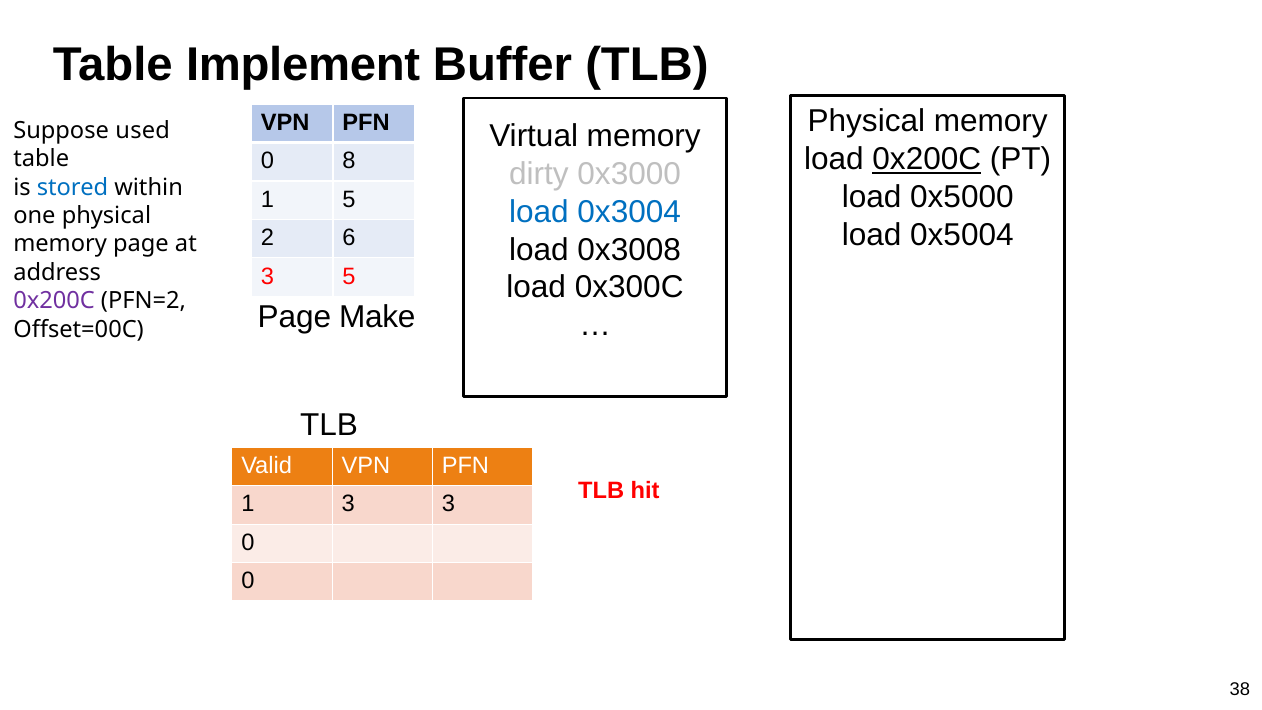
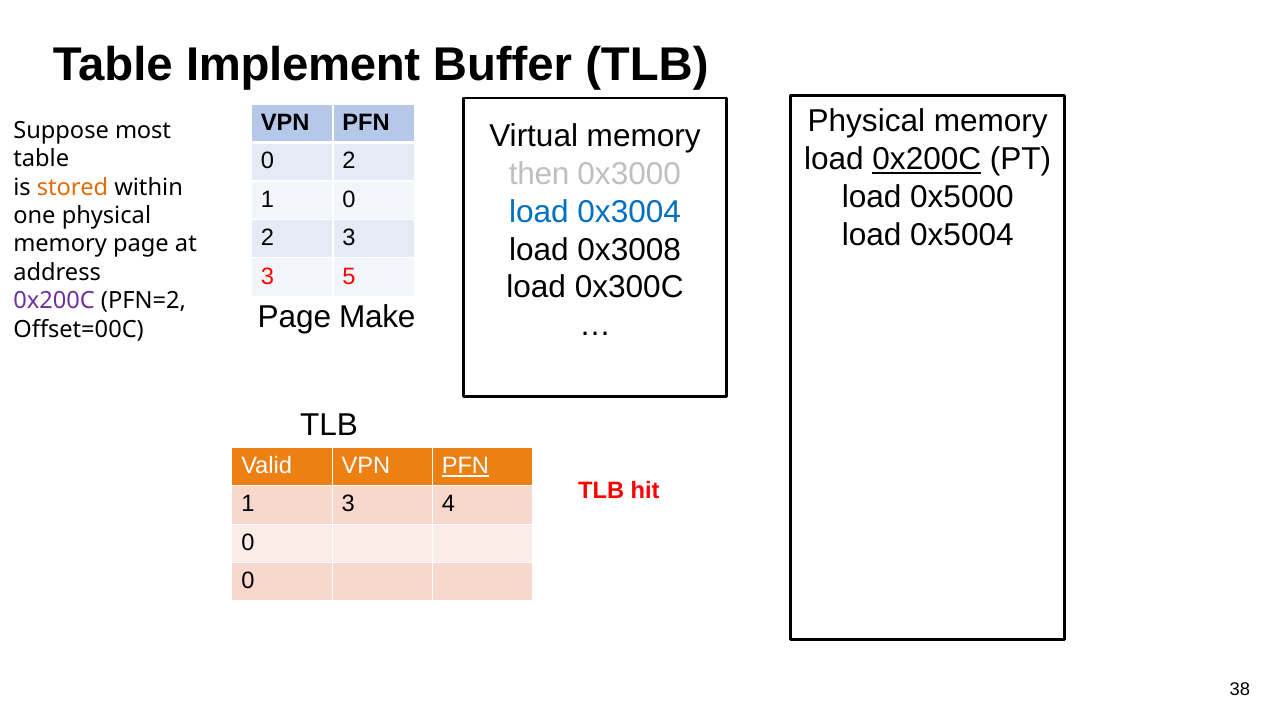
used: used -> most
8 at (349, 161): 8 -> 2
dirty: dirty -> then
stored colour: blue -> orange
1 5: 5 -> 0
2 6: 6 -> 3
PFN at (465, 466) underline: none -> present
3 3: 3 -> 4
